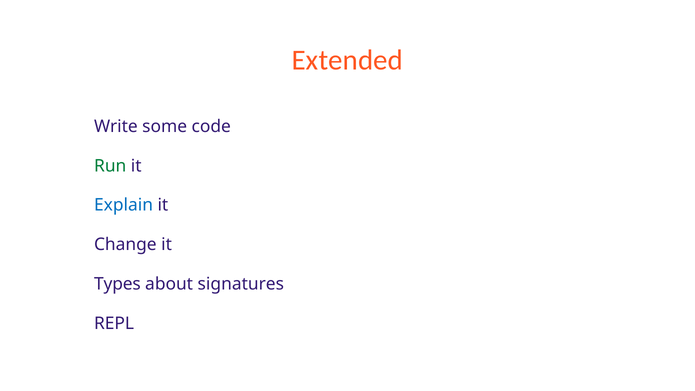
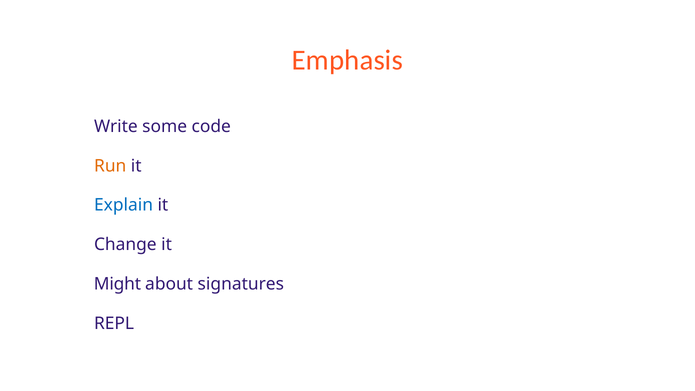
Extended: Extended -> Emphasis
Run colour: green -> orange
Types: Types -> Might
